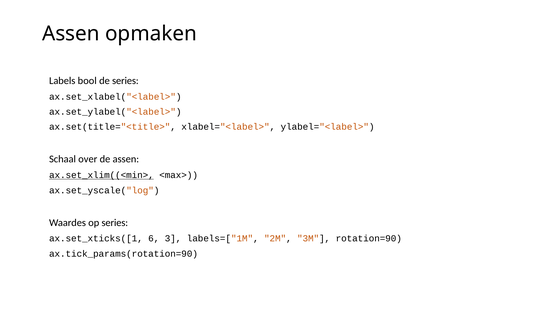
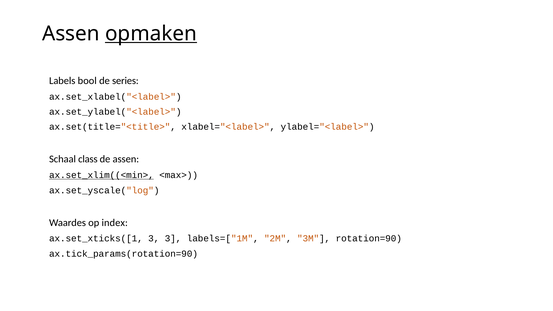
opmaken underline: none -> present
over: over -> class
op series: series -> index
ax.set_xticks([1 6: 6 -> 3
